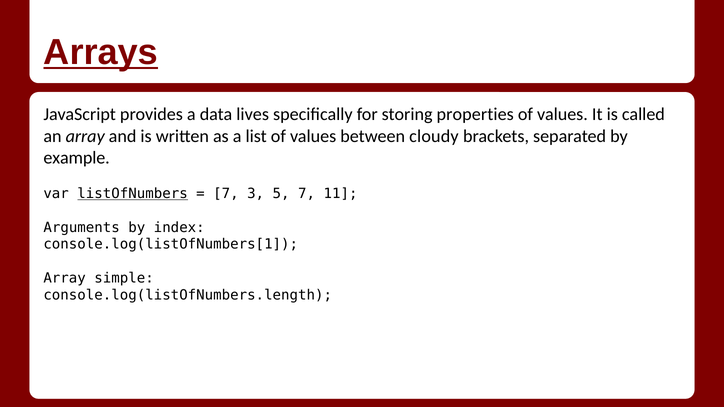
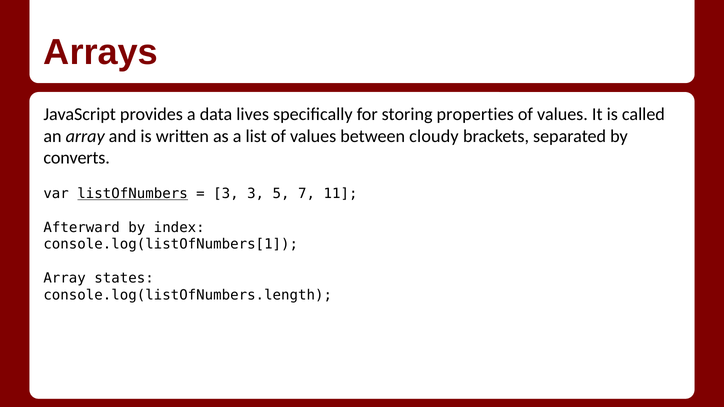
Arrays underline: present -> none
example: example -> converts
7 at (226, 194): 7 -> 3
Arguments: Arguments -> Afterward
simple: simple -> states
